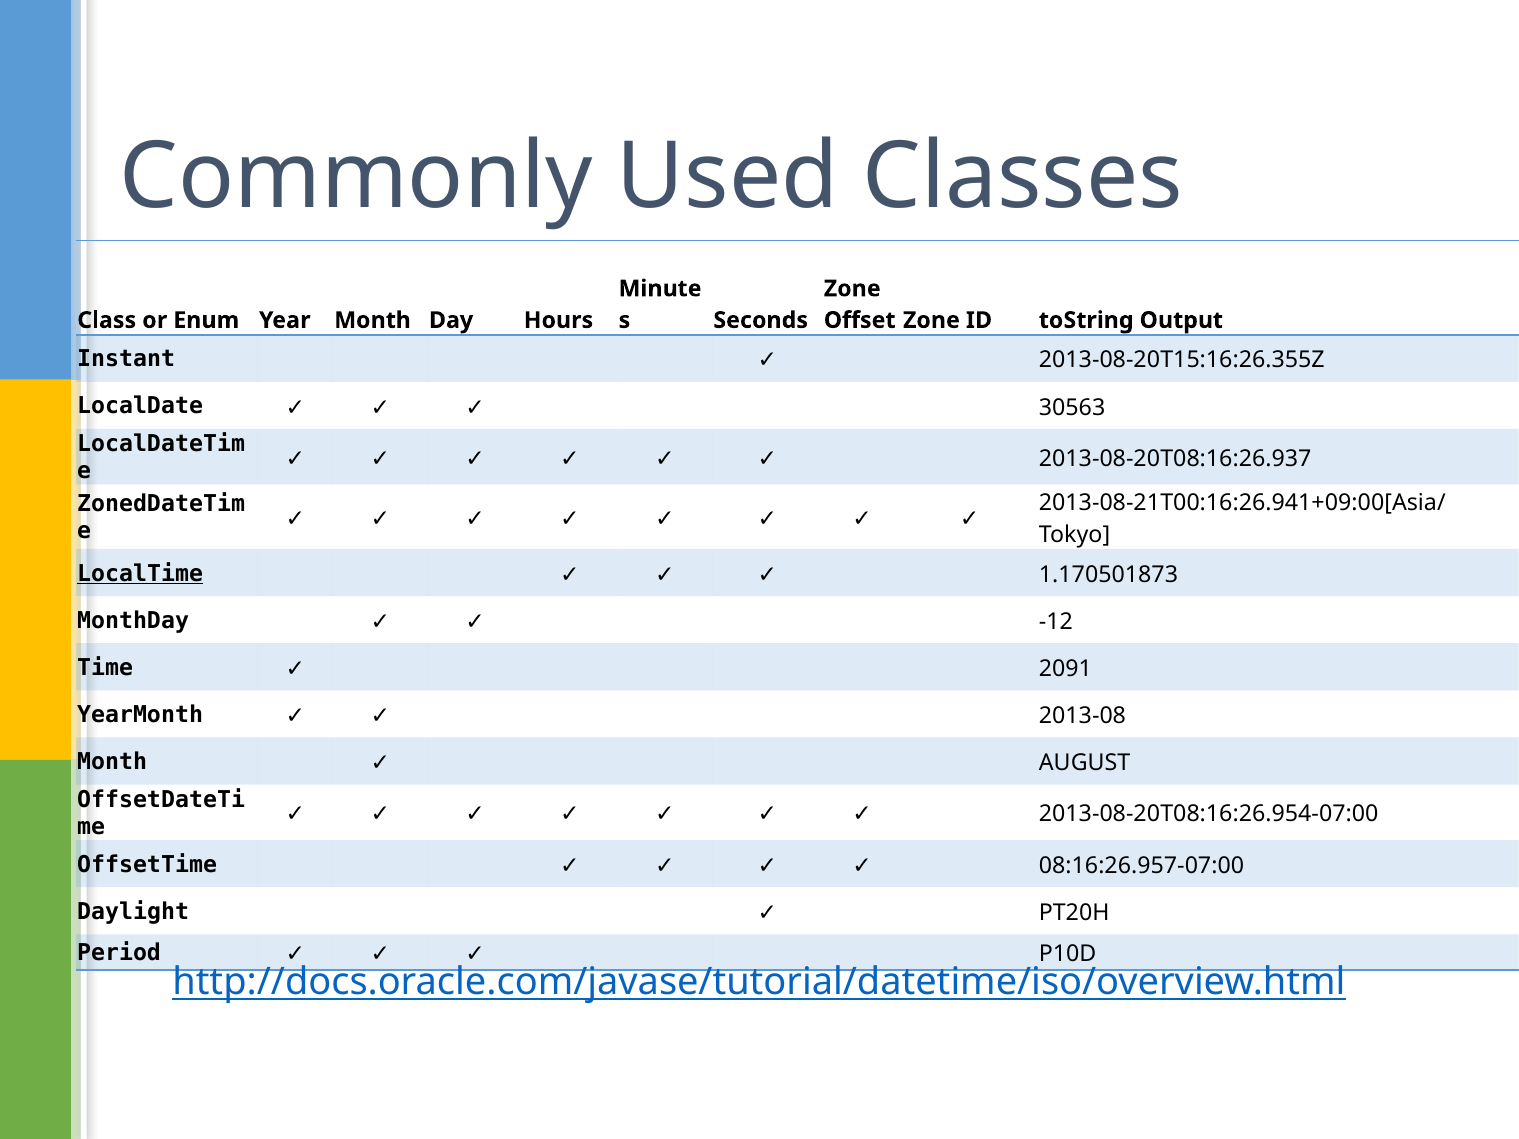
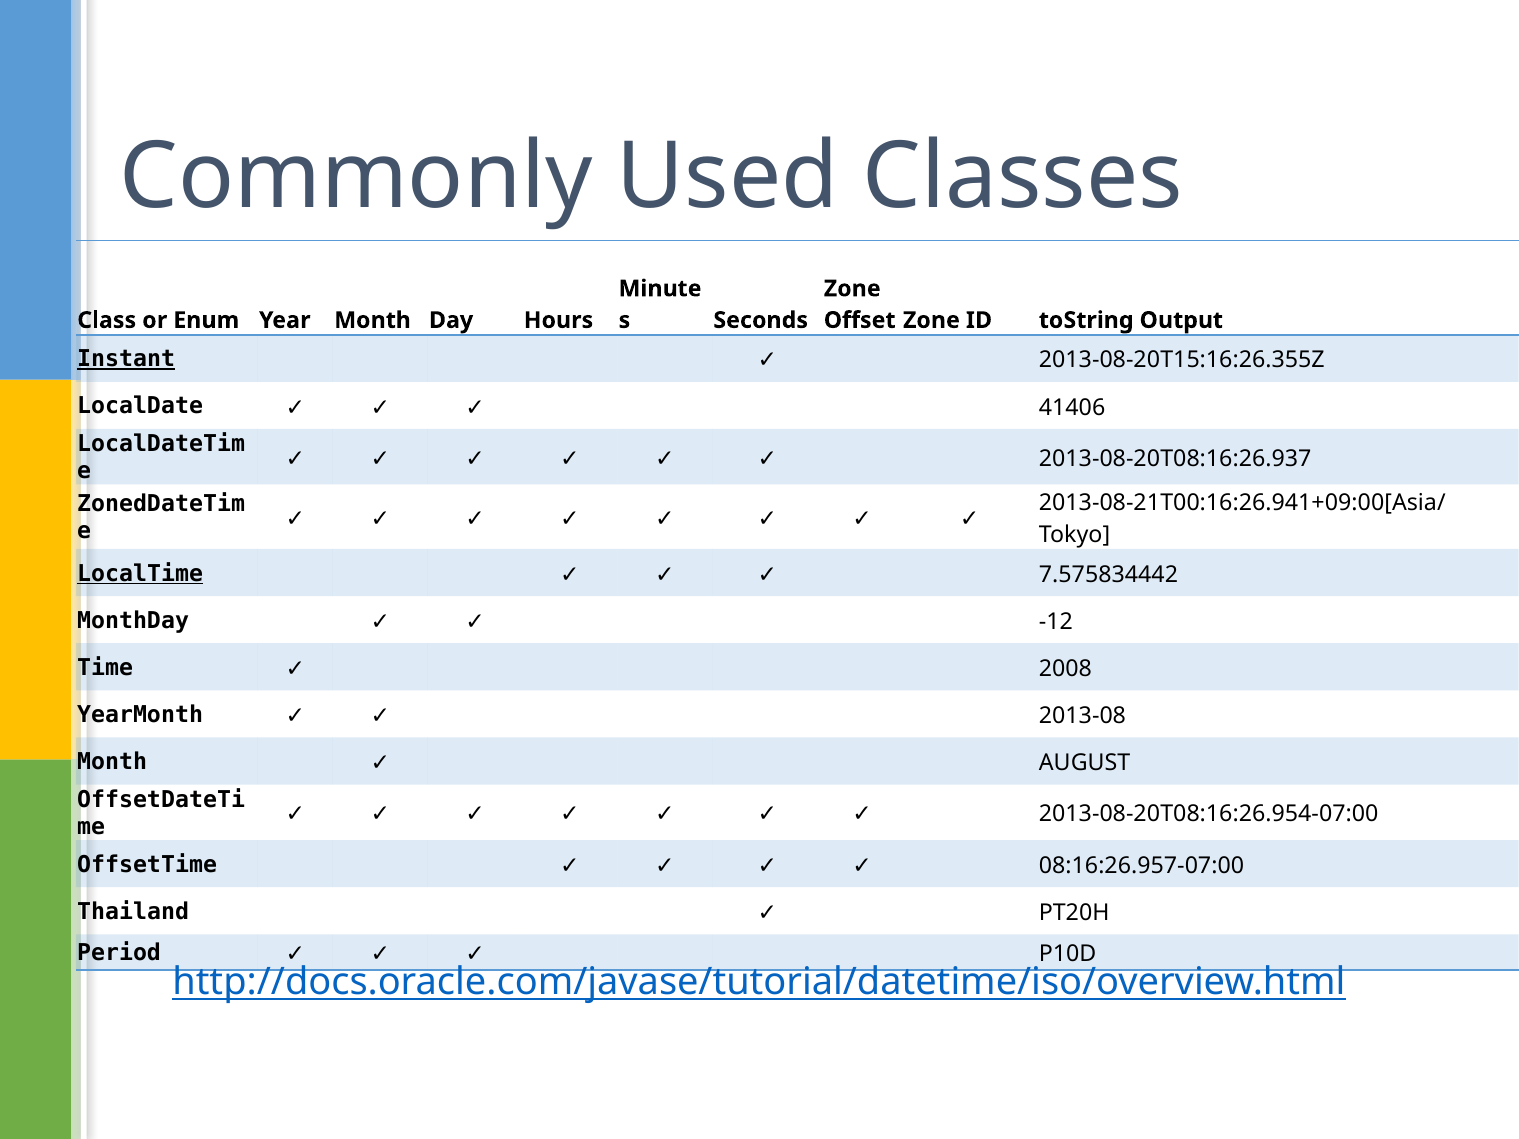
Instant underline: none -> present
30563: 30563 -> 41406
1.170501873: 1.170501873 -> 7.575834442
2091: 2091 -> 2008
Daylight: Daylight -> Thailand
